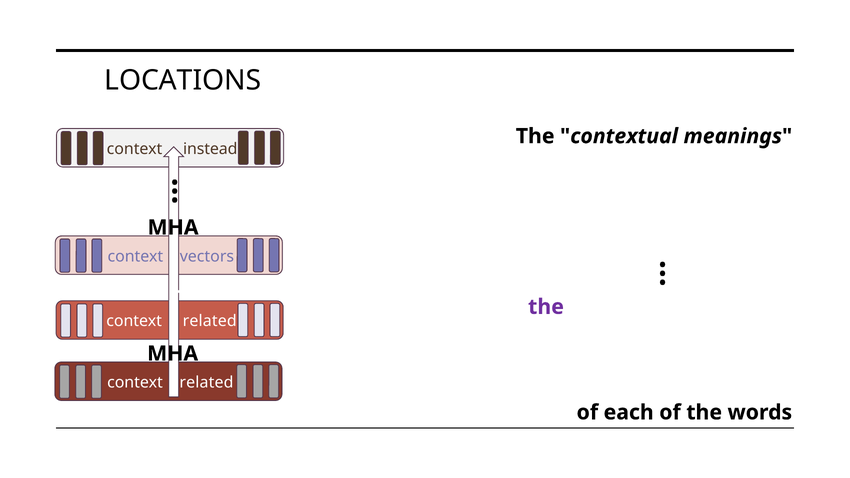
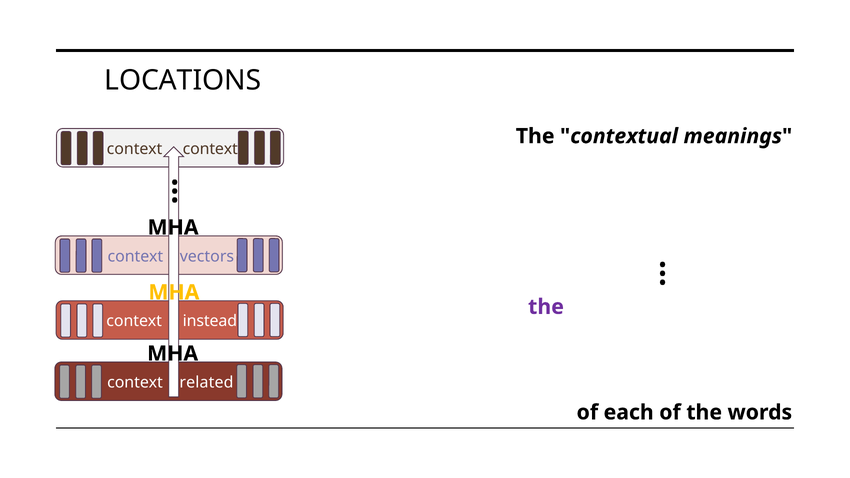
context instead: instead -> context
MHA at (174, 292) colour: white -> yellow
related at (210, 321): related -> instead
